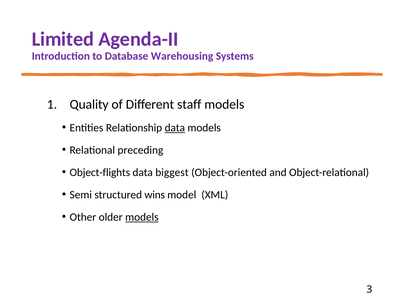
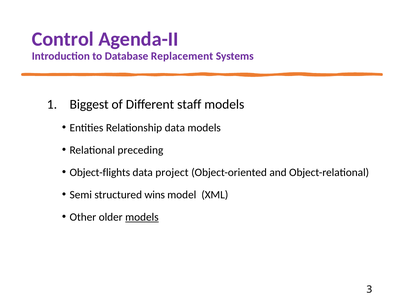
Limited: Limited -> Control
Warehousing: Warehousing -> Replacement
Quality: Quality -> Biggest
data at (175, 128) underline: present -> none
biggest: biggest -> project
